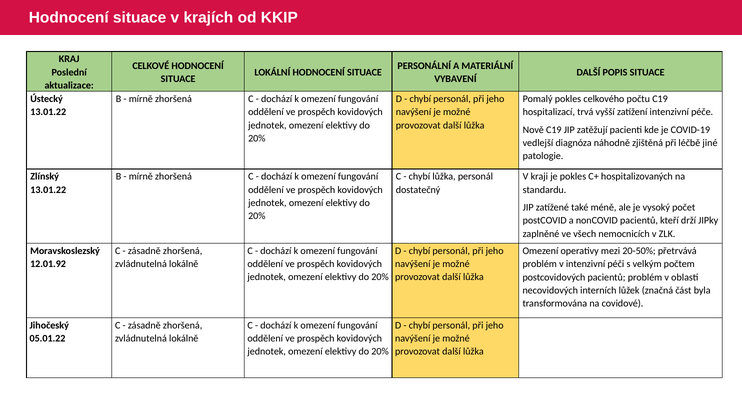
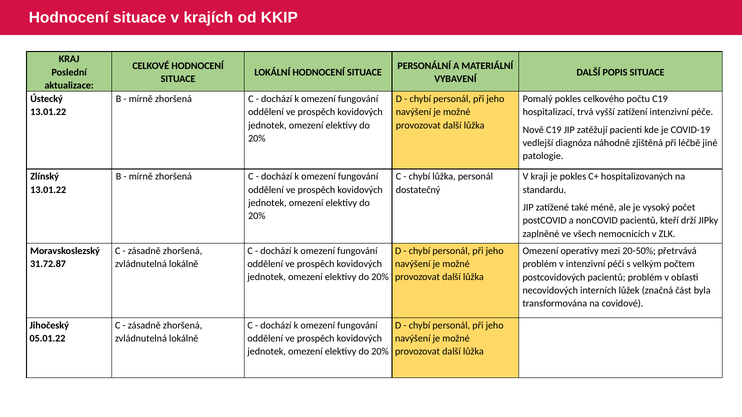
12.01.92: 12.01.92 -> 31.72.87
